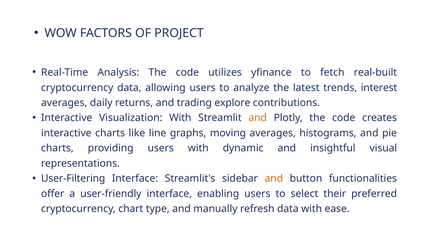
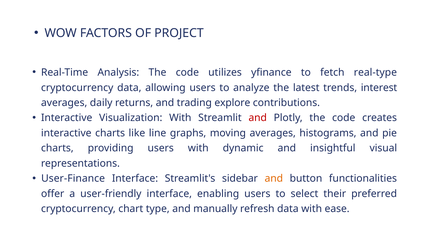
real-built: real-built -> real-type
and at (258, 118) colour: orange -> red
User-Filtering: User-Filtering -> User-Finance
